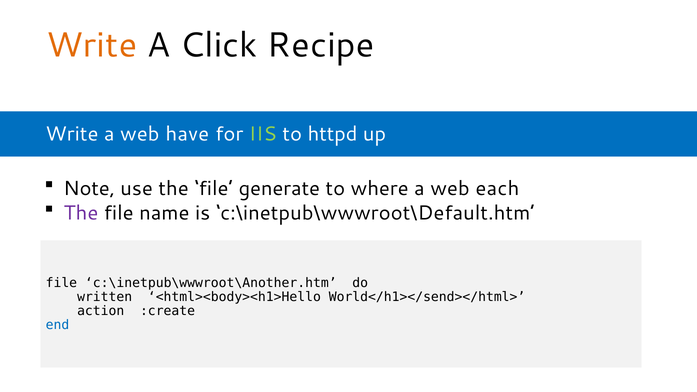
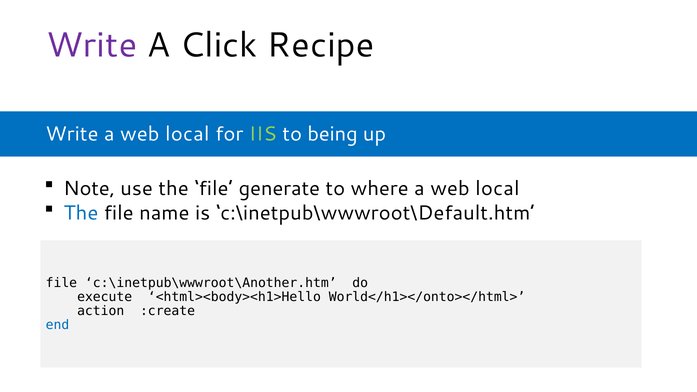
Write at (92, 45) colour: orange -> purple
Write a web have: have -> local
httpd: httpd -> being
each at (497, 189): each -> local
The at (81, 213) colour: purple -> blue
written: written -> execute
World</h1></send></html>: World</h1></send></html> -> World</h1></onto></html>
